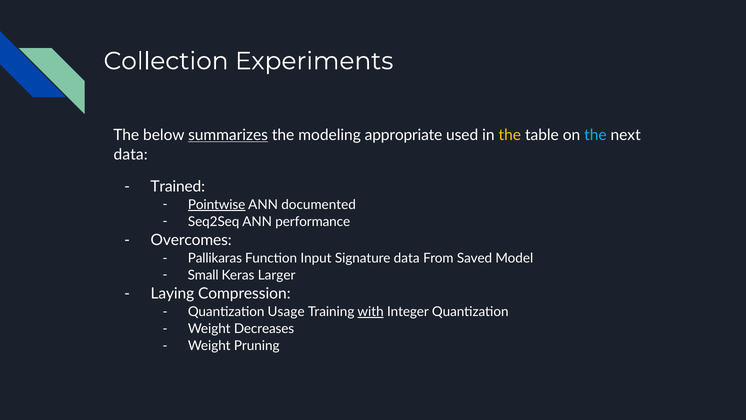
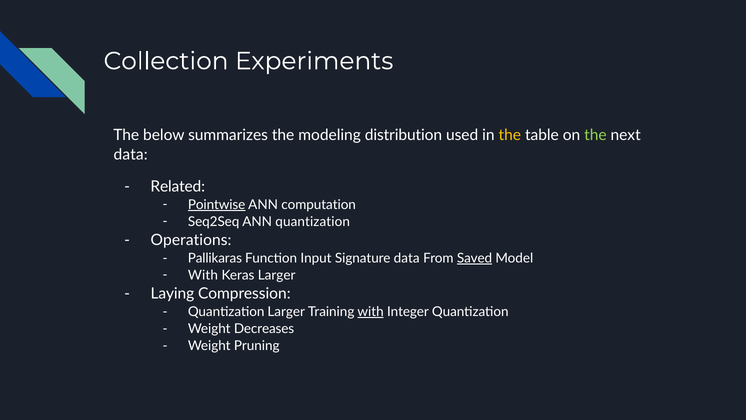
summarizes underline: present -> none
appropriate: appropriate -> distribution
the at (595, 135) colour: light blue -> light green
Trained: Trained -> Related
documented: documented -> computation
ANN performance: performance -> quantization
Overcomes: Overcomes -> Operations
Saved underline: none -> present
Small at (203, 275): Small -> With
Quantization Usage: Usage -> Larger
